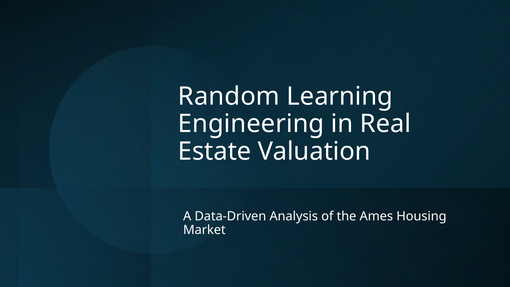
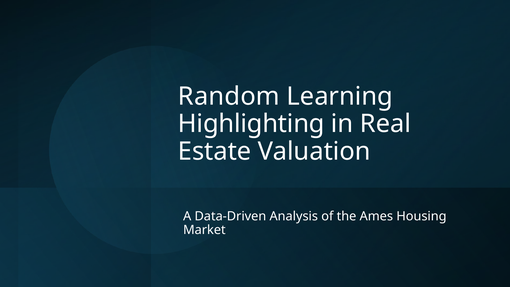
Engineering: Engineering -> Highlighting
